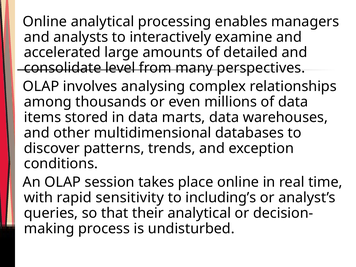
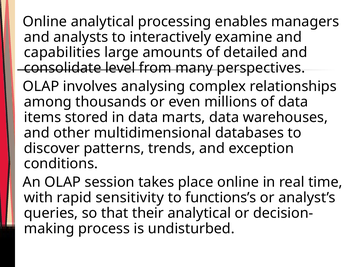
accelerated: accelerated -> capabilities
including’s: including’s -> functions’s
